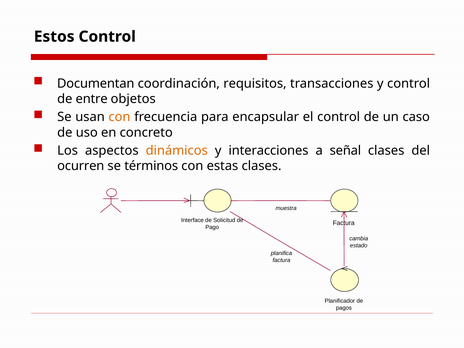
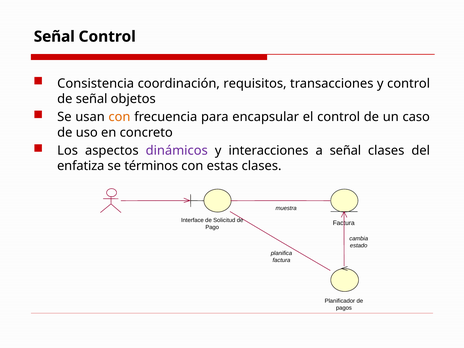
Estos at (54, 37): Estos -> Señal
Documentan: Documentan -> Consistencia
de entre: entre -> señal
dinámicos colour: orange -> purple
ocurren: ocurren -> enfatiza
